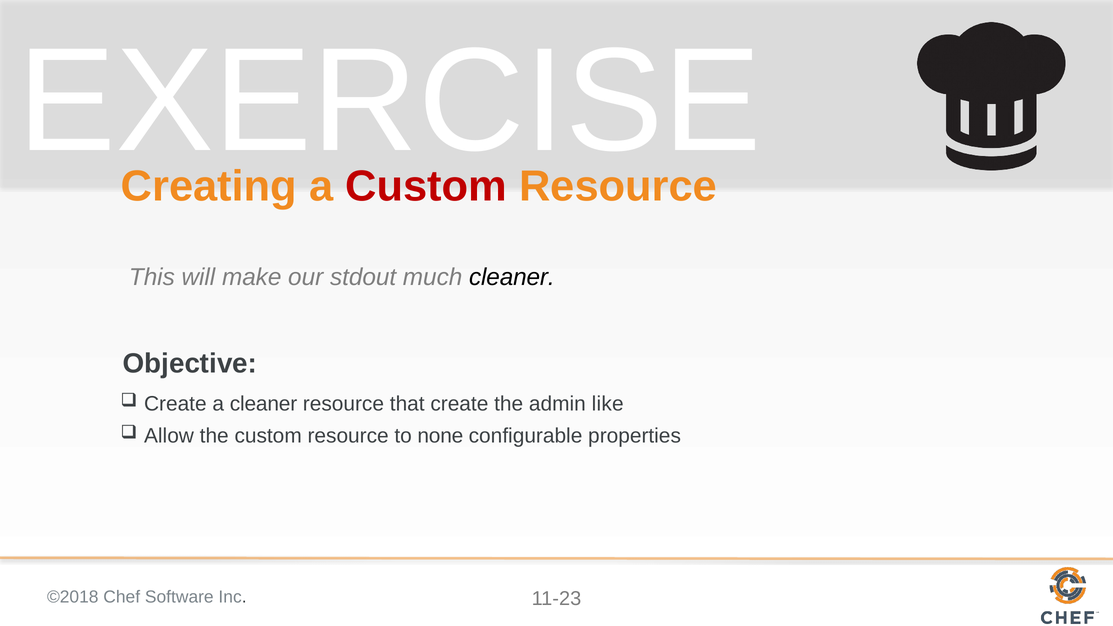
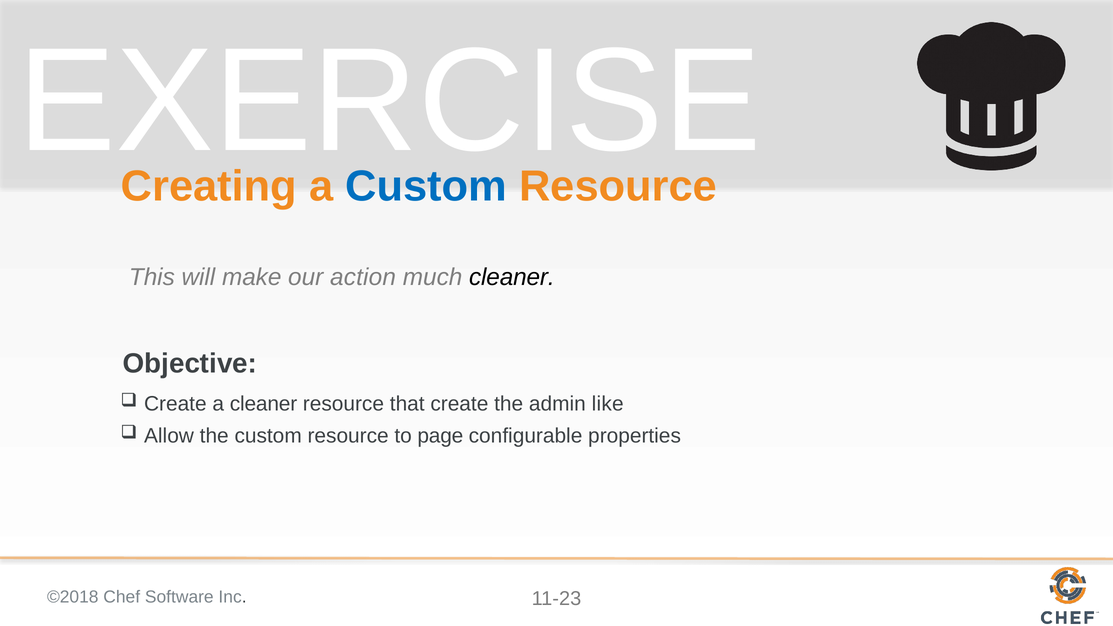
Custom at (426, 186) colour: red -> blue
stdout: stdout -> action
none: none -> page
